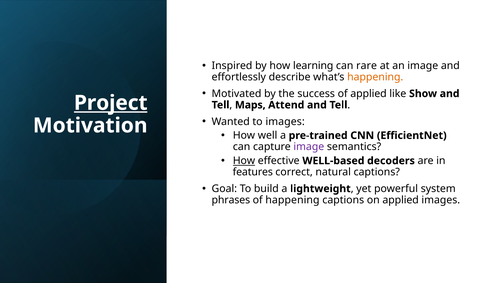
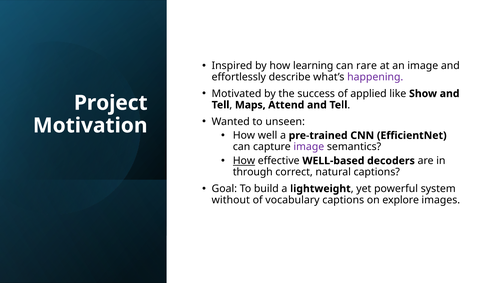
happening at (375, 77) colour: orange -> purple
Project underline: present -> none
to images: images -> unseen
features: features -> through
phrases: phrases -> without
of happening: happening -> vocabulary
on applied: applied -> explore
